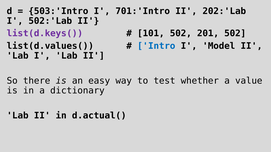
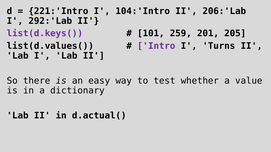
503:'Intro: 503:'Intro -> 221:'Intro
701:'Intro: 701:'Intro -> 104:'Intro
202:'Lab: 202:'Lab -> 206:'Lab
502:'Lab: 502:'Lab -> 292:'Lab
101 502: 502 -> 259
201 502: 502 -> 205
Intro colour: blue -> purple
Model: Model -> Turns
